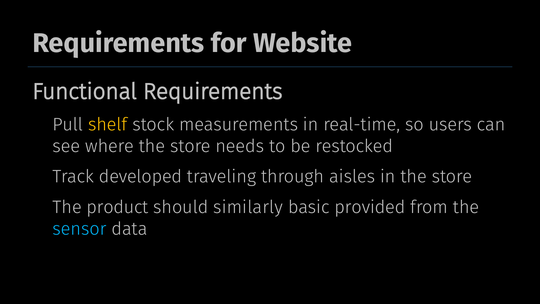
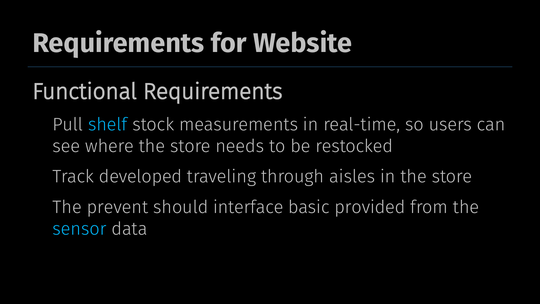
shelf colour: yellow -> light blue
product: product -> prevent
similarly: similarly -> interface
